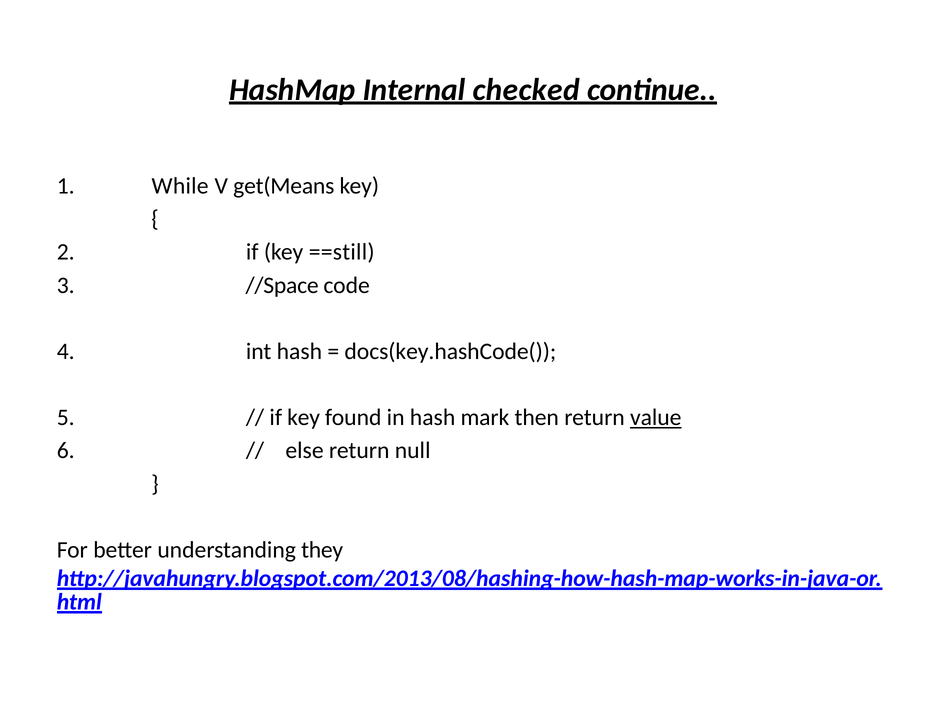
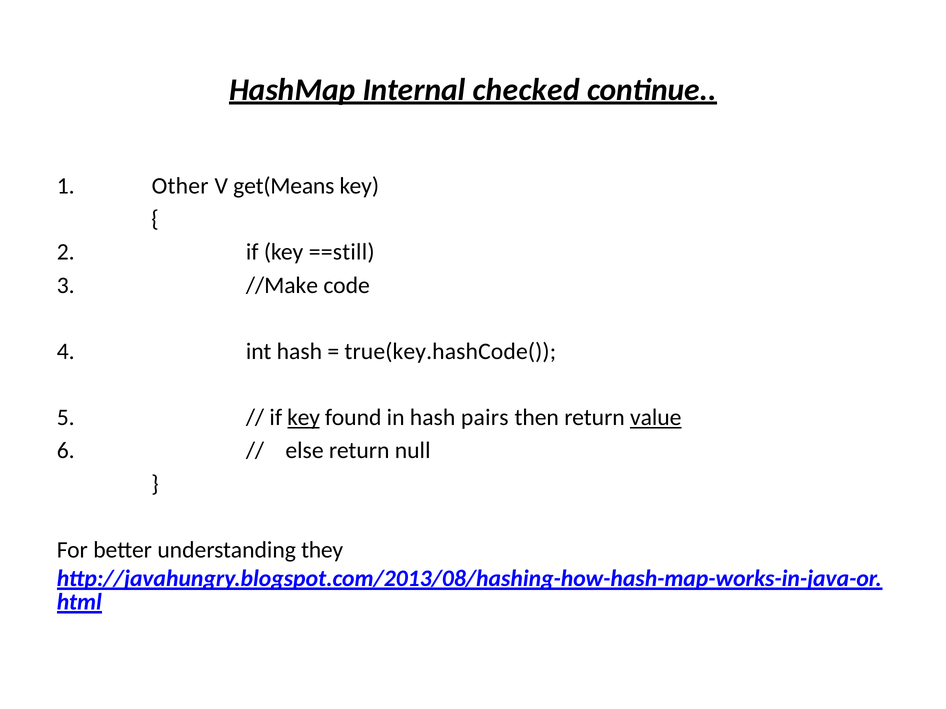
While: While -> Other
//Space: //Space -> //Make
docs(key.hashCode(: docs(key.hashCode( -> true(key.hashCode(
key at (304, 418) underline: none -> present
mark: mark -> pairs
